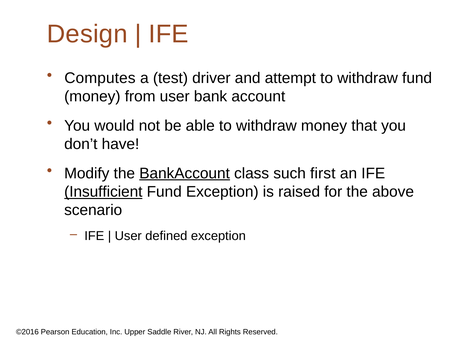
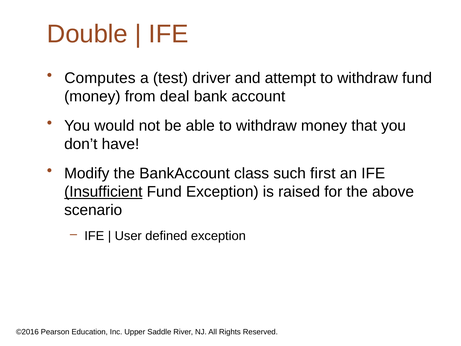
Design: Design -> Double
from user: user -> deal
BankAccount underline: present -> none
